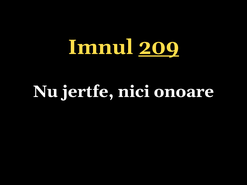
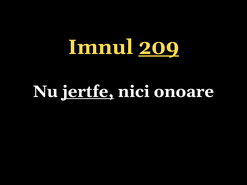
jertfe underline: none -> present
